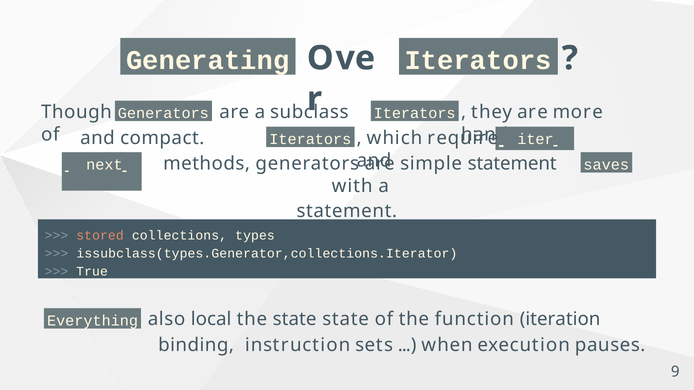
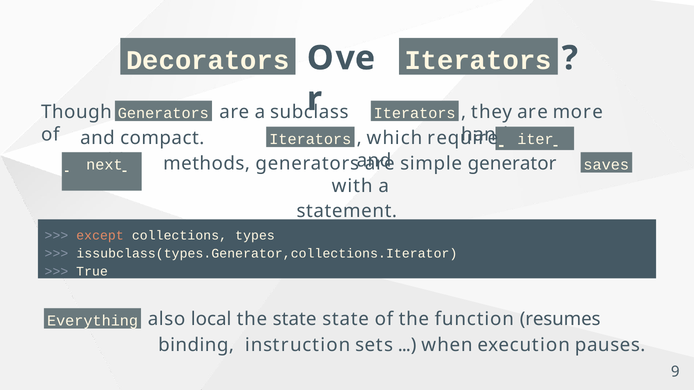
Generating: Generating -> Decorators
simple statement: statement -> generator
stored: stored -> except
iteration: iteration -> resumes
